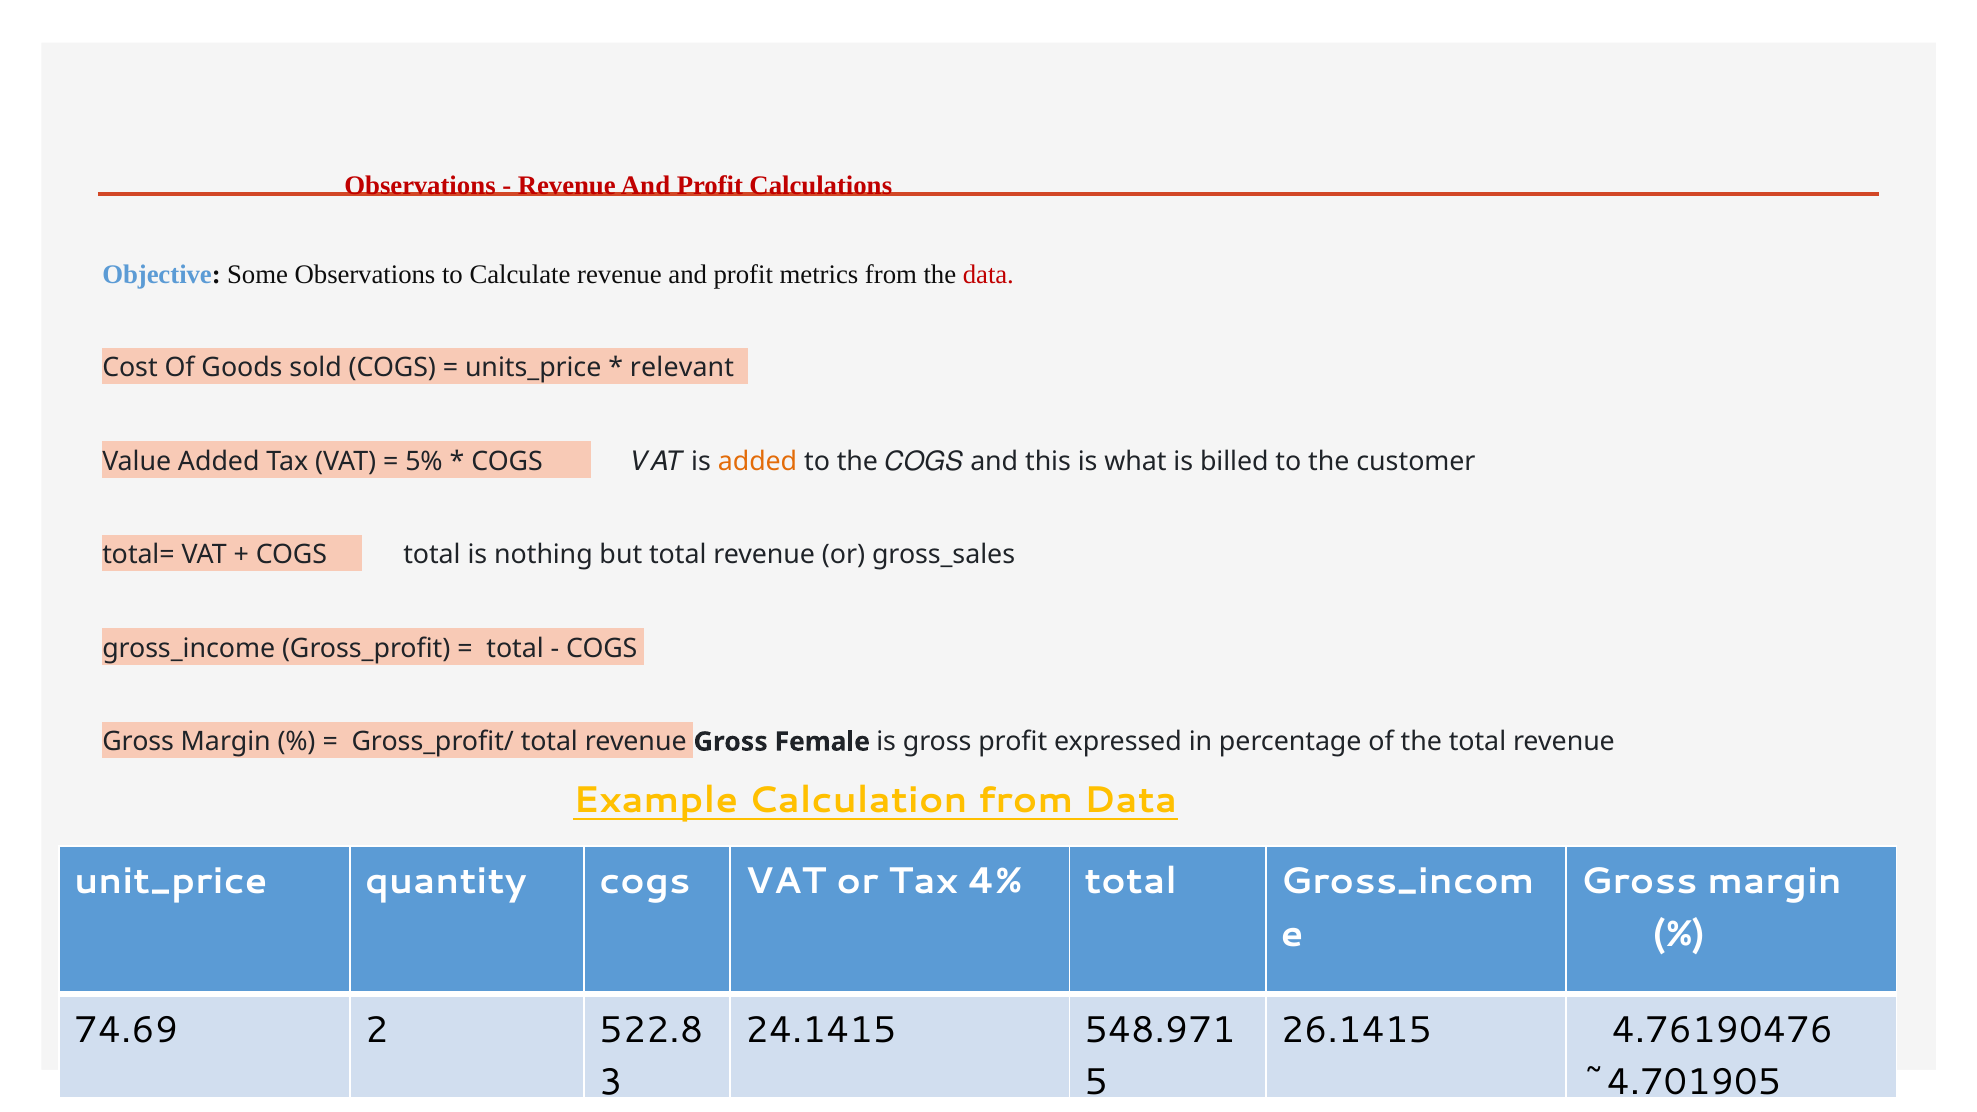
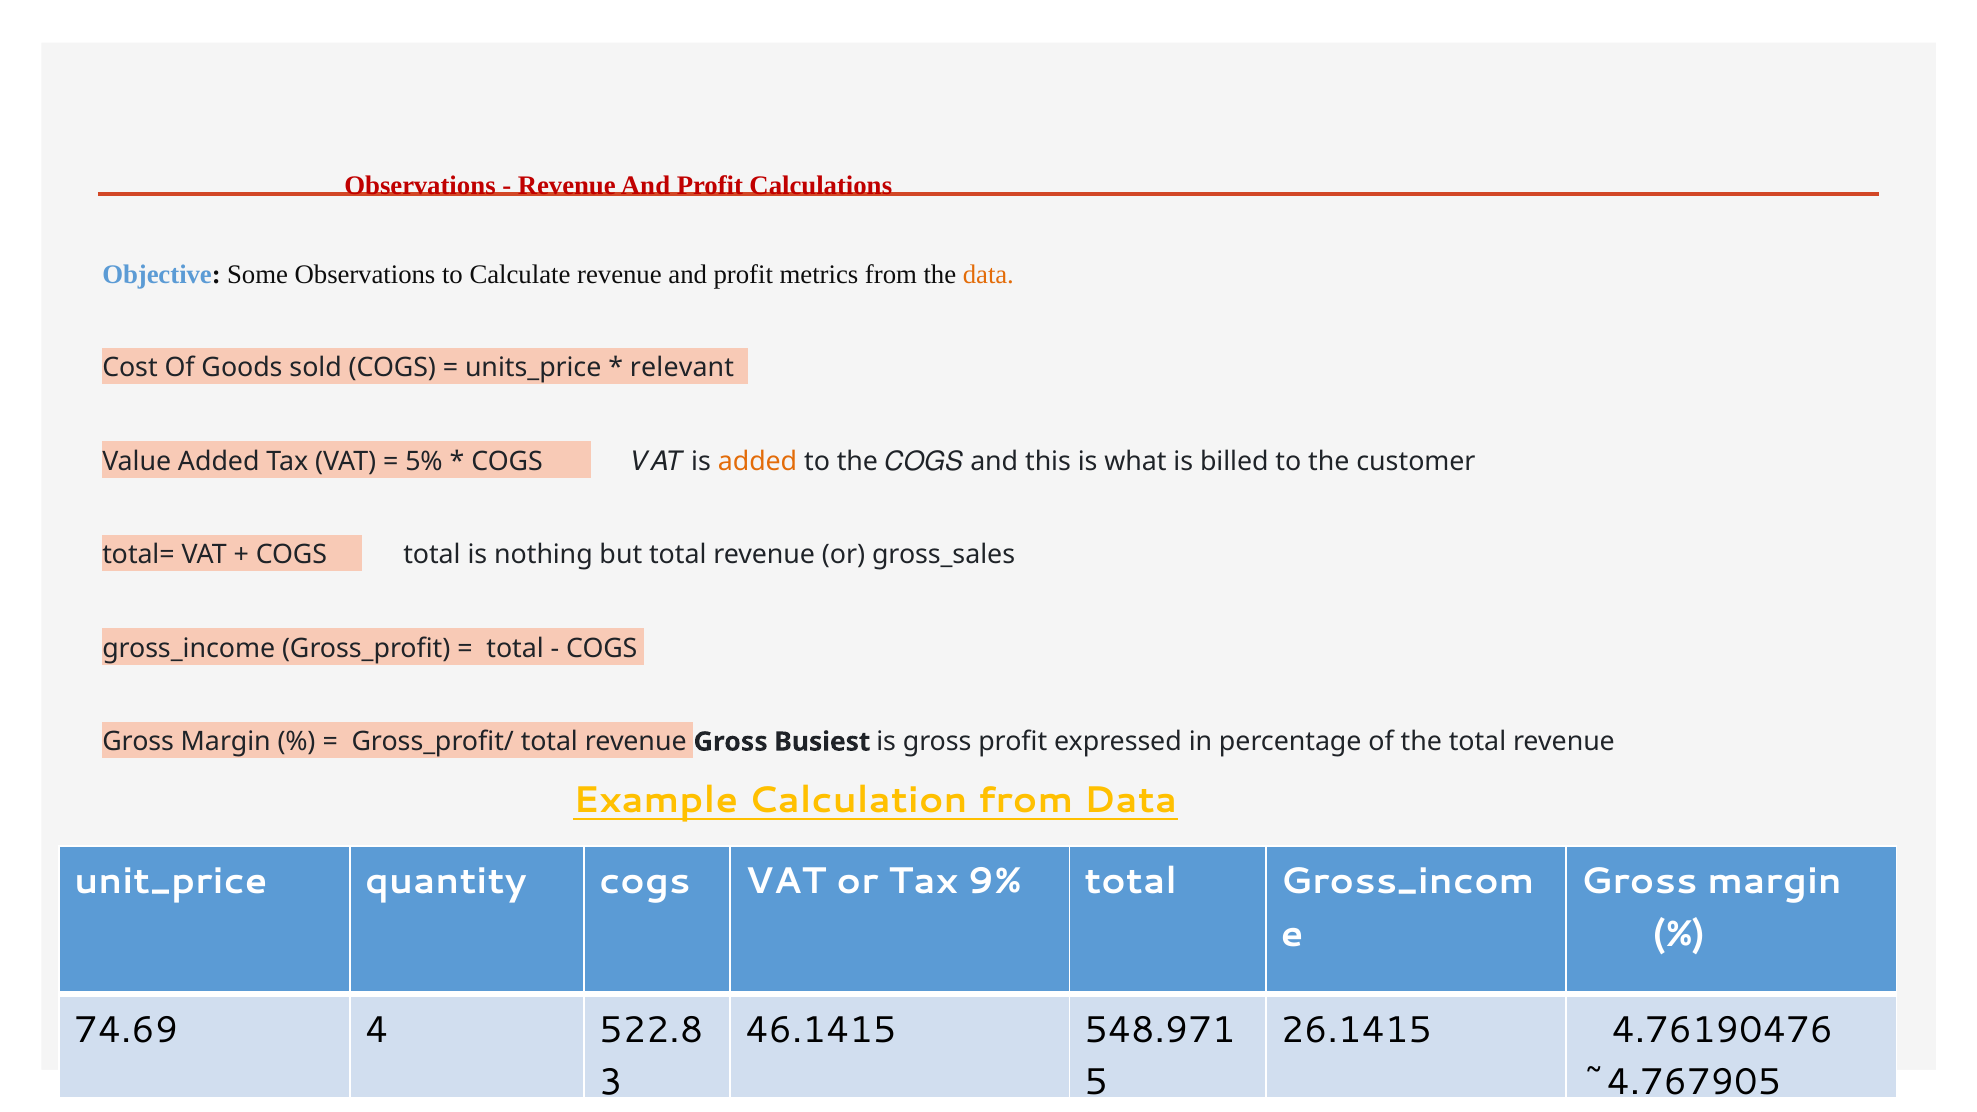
data at (988, 274) colour: red -> orange
Female: Female -> Busiest
4%: 4% -> 9%
2: 2 -> 4
24.1415: 24.1415 -> 46.1415
~4.701905: ~4.701905 -> ~4.767905
